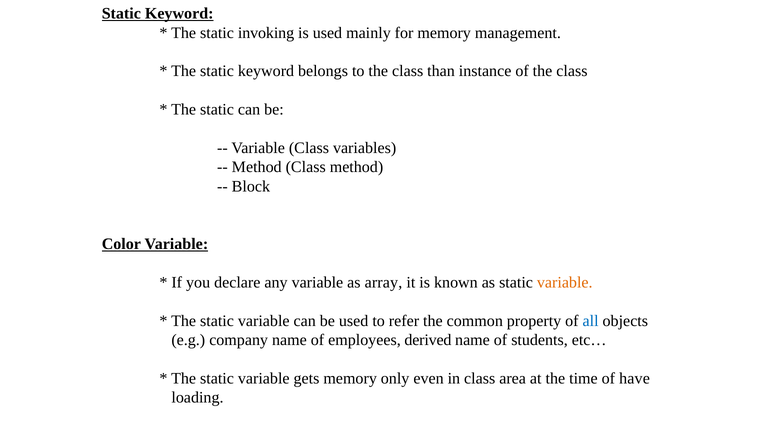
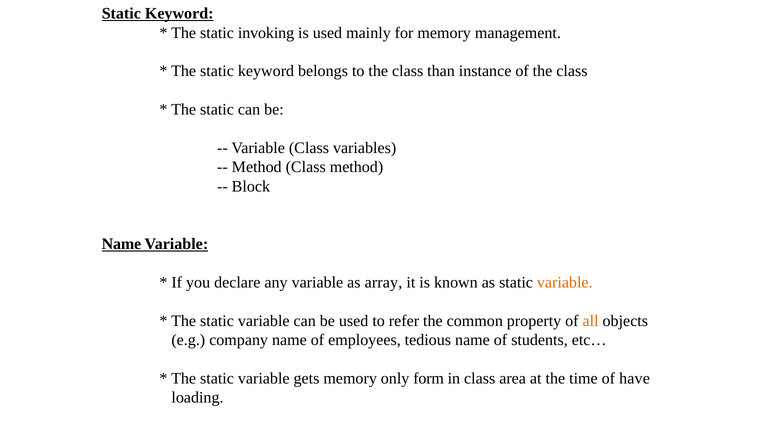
Color at (121, 244): Color -> Name
all colour: blue -> orange
derived: derived -> tedious
even: even -> form
